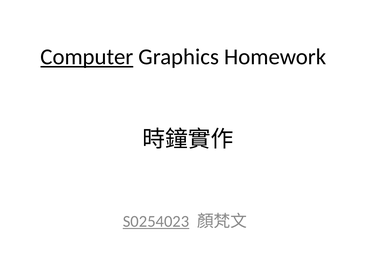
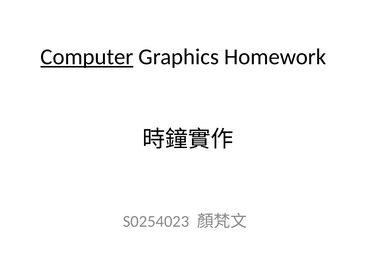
S0254023 underline: present -> none
